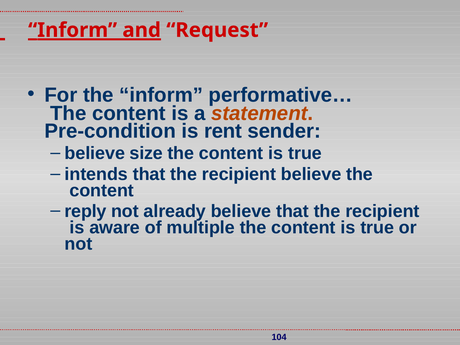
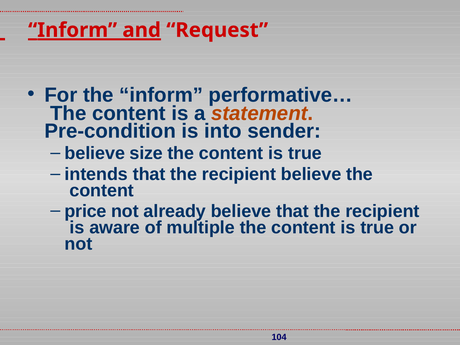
rent: rent -> into
reply: reply -> price
